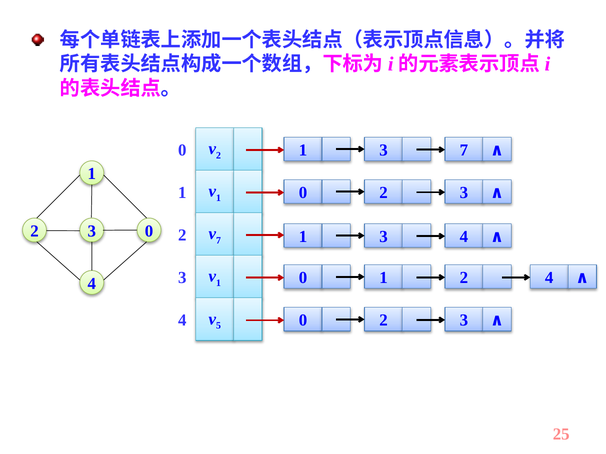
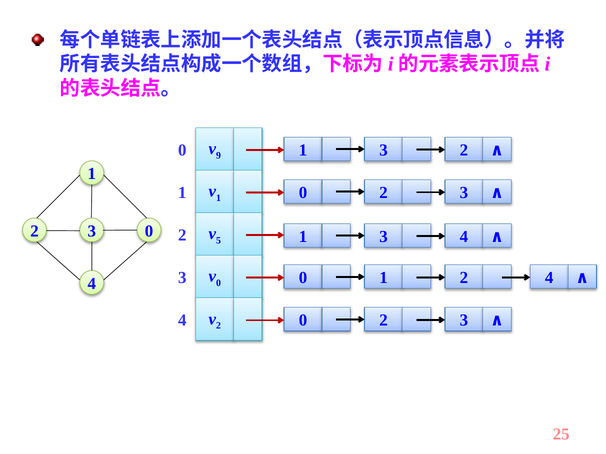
2 at (218, 155): 2 -> 9
7 at (464, 150): 7 -> 2
7 at (218, 241): 7 -> 5
1 at (218, 283): 1 -> 0
5 at (218, 326): 5 -> 2
